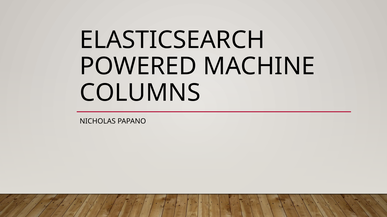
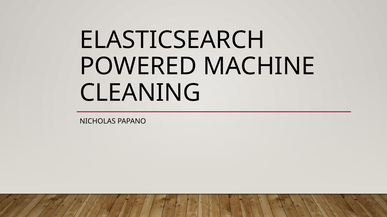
COLUMNS: COLUMNS -> CLEANING
